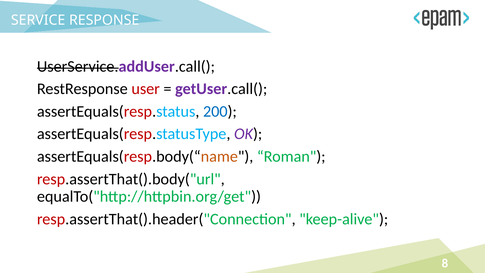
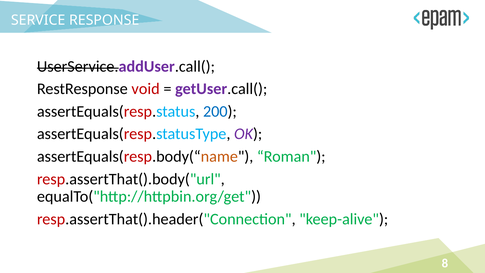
user: user -> void
